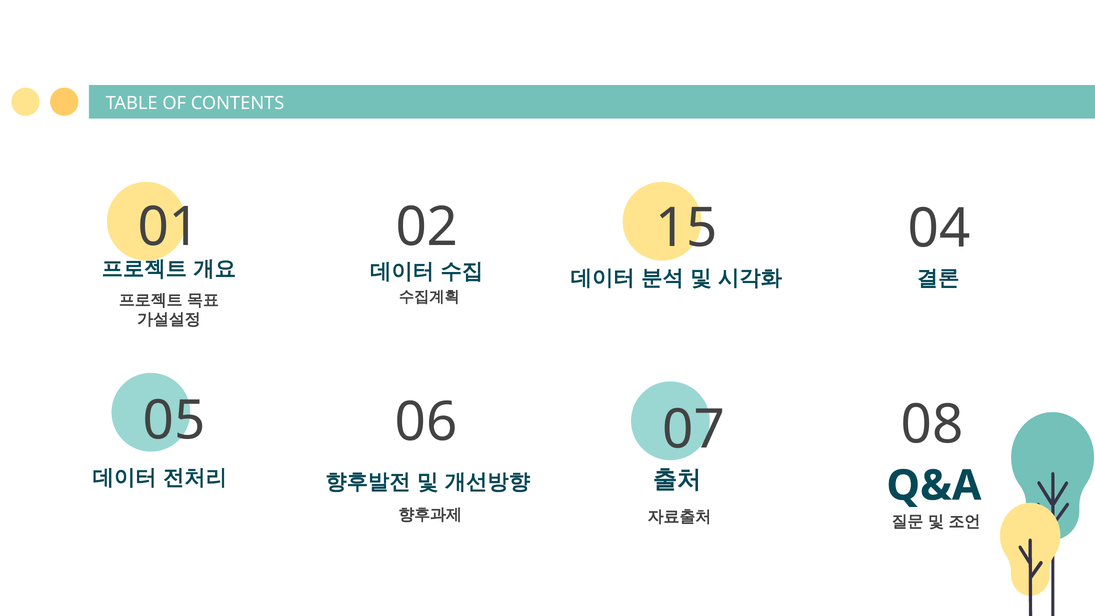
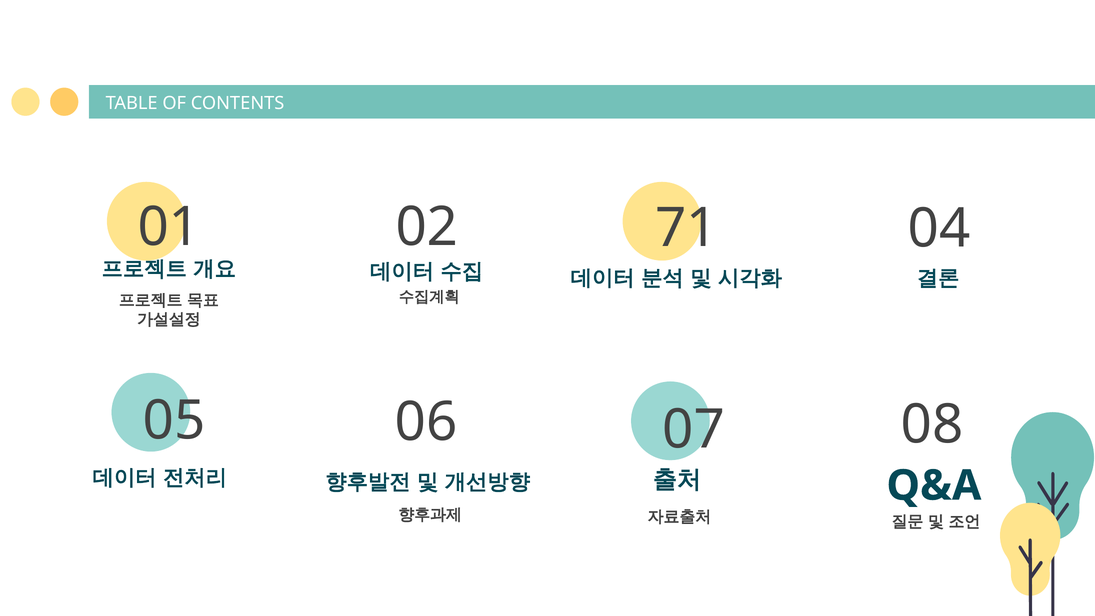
15: 15 -> 71
